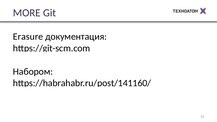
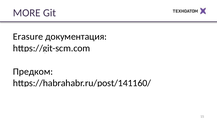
Набором: Набором -> Предком
